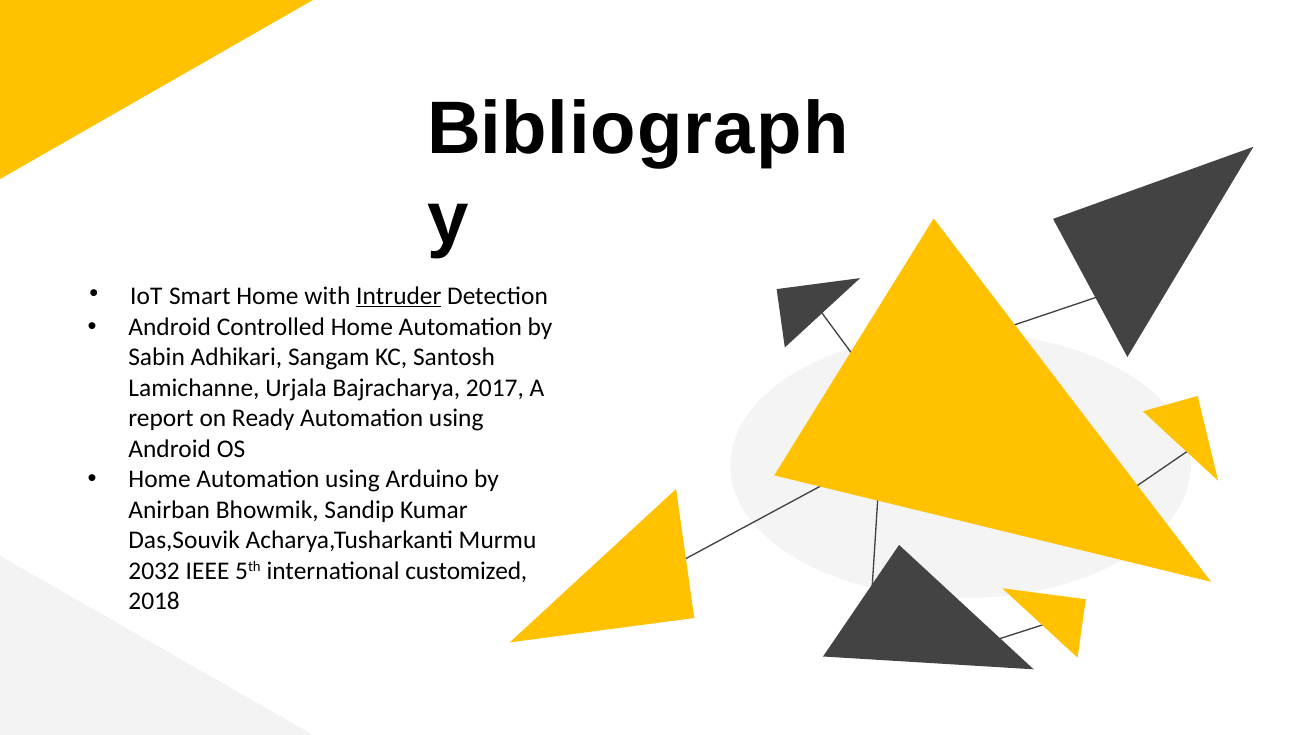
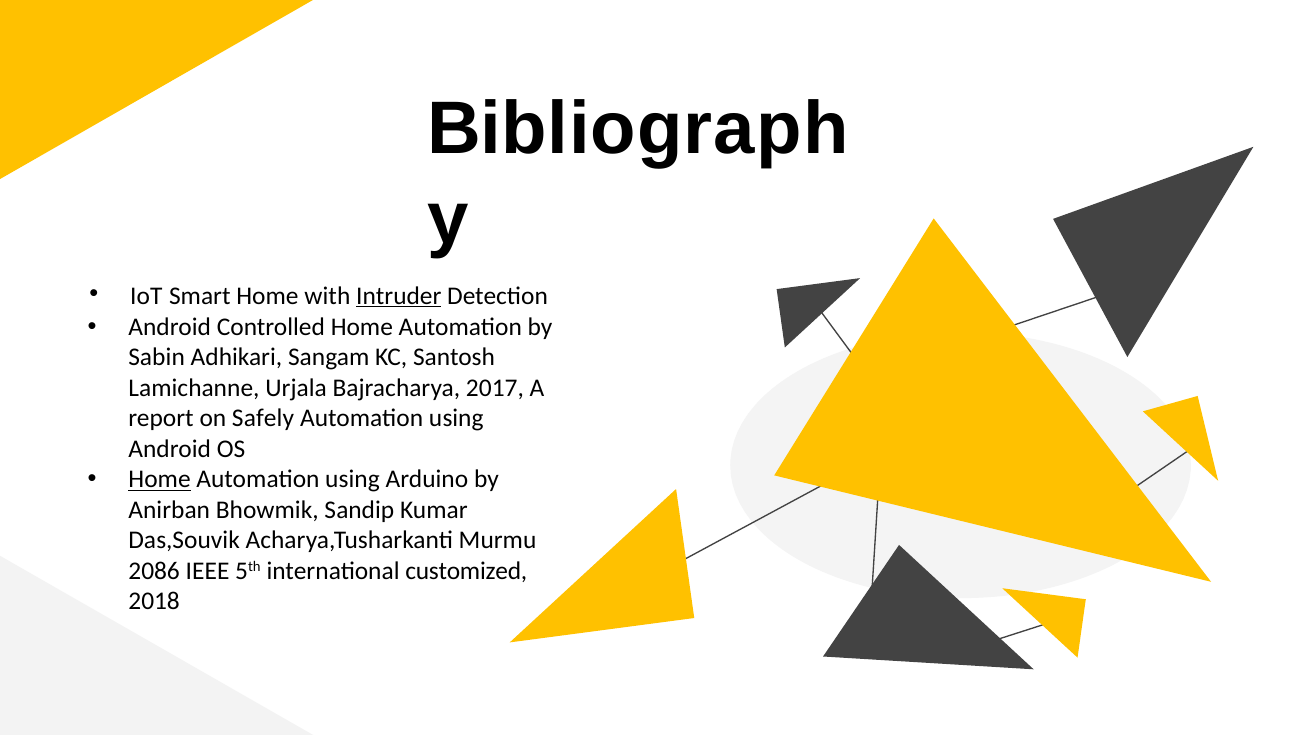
Ready: Ready -> Safely
Home at (160, 480) underline: none -> present
2032: 2032 -> 2086
